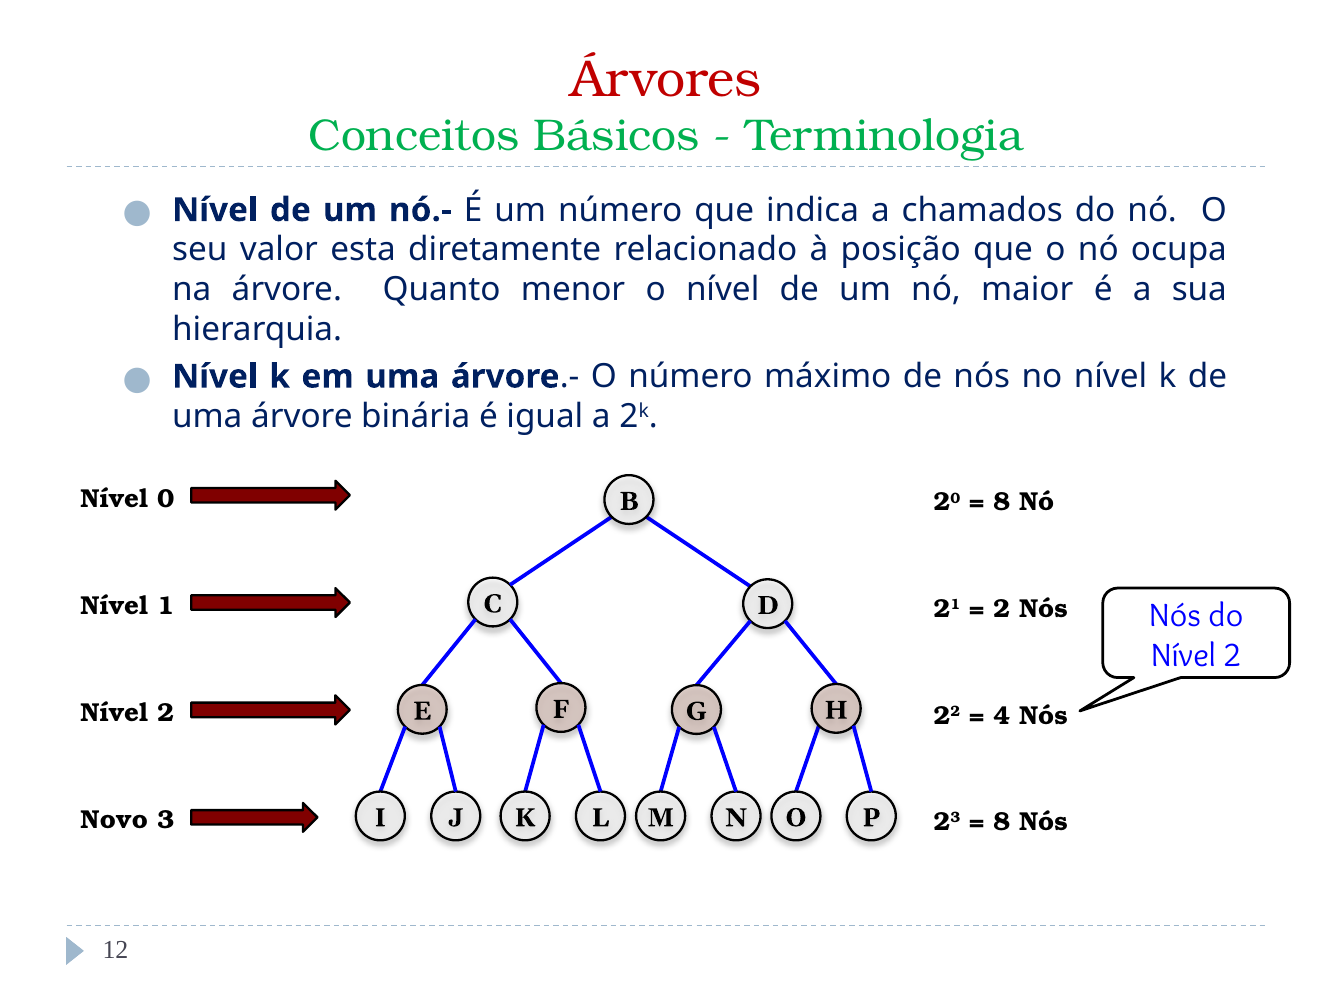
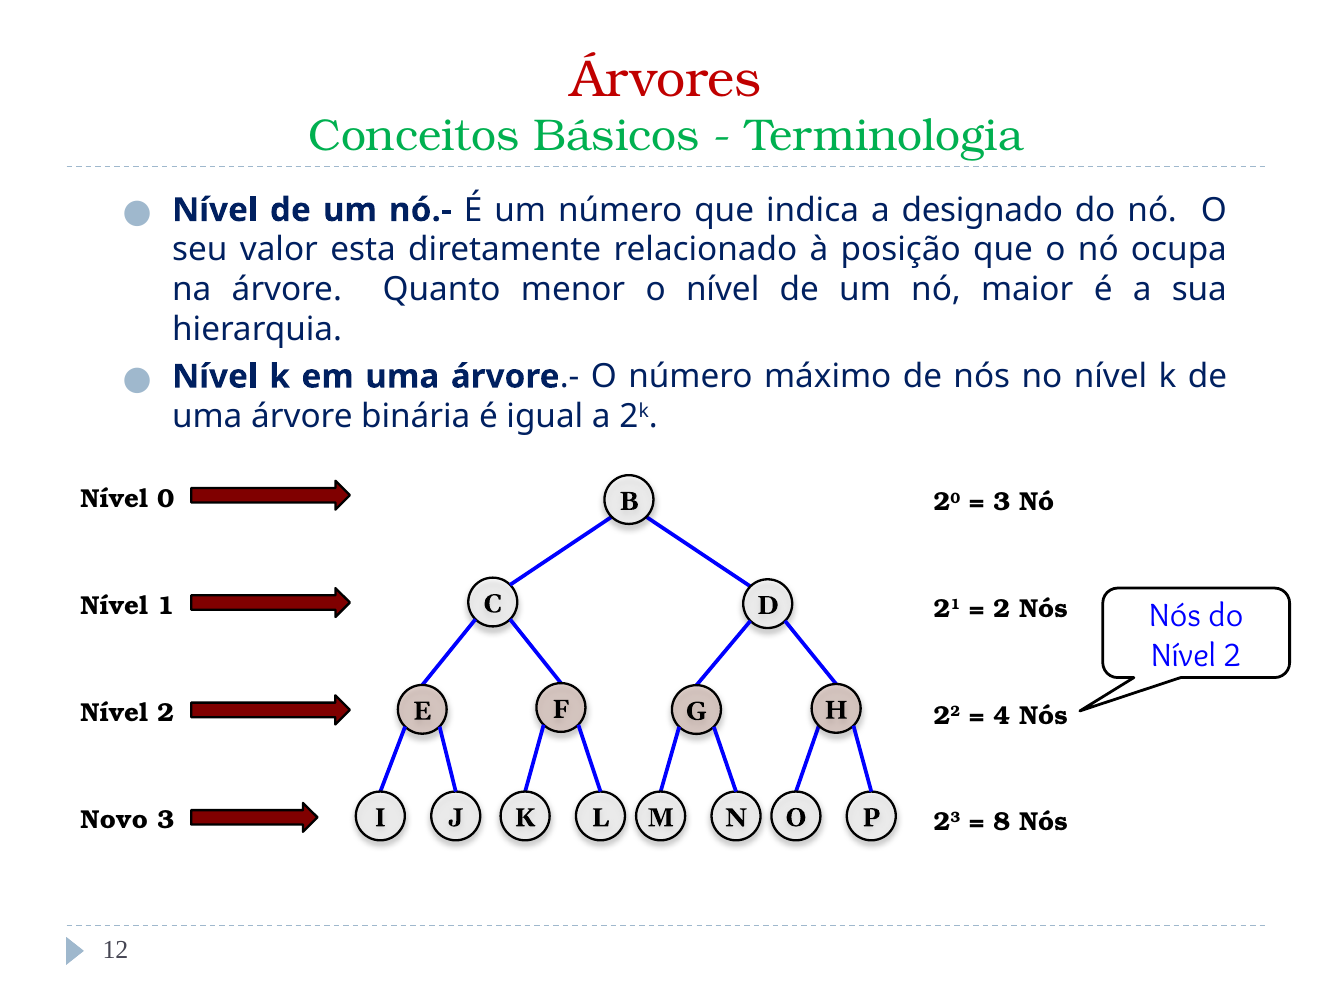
chamados: chamados -> designado
8 at (1002, 502): 8 -> 3
